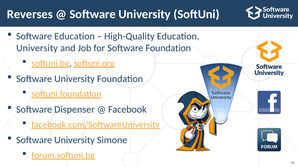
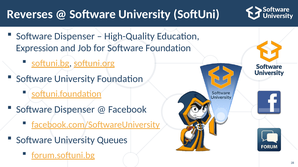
Education at (75, 36): Education -> Dispenser
University at (37, 48): University -> Expression
Simone: Simone -> Queues
